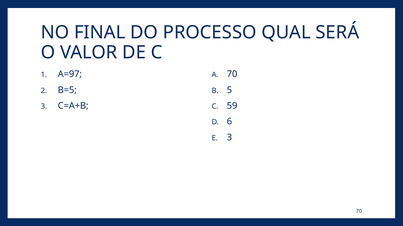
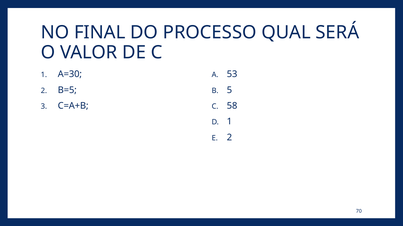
A=97: A=97 -> A=30
70 at (232, 74): 70 -> 53
59: 59 -> 58
6 at (229, 122): 6 -> 1
3 at (229, 138): 3 -> 2
